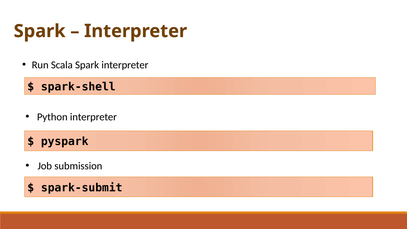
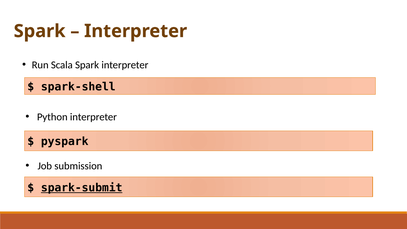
spark-submit underline: none -> present
